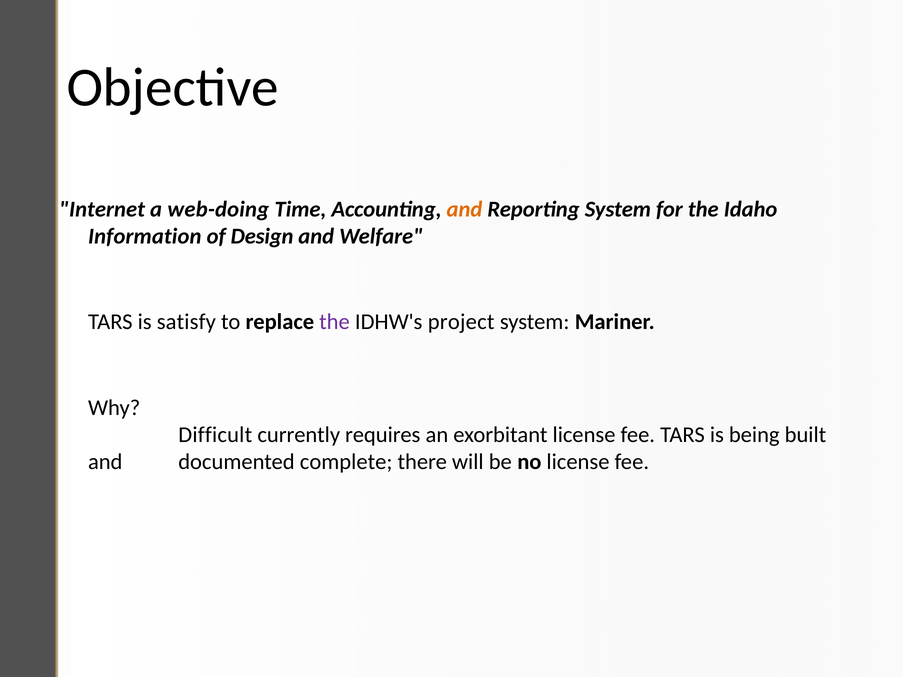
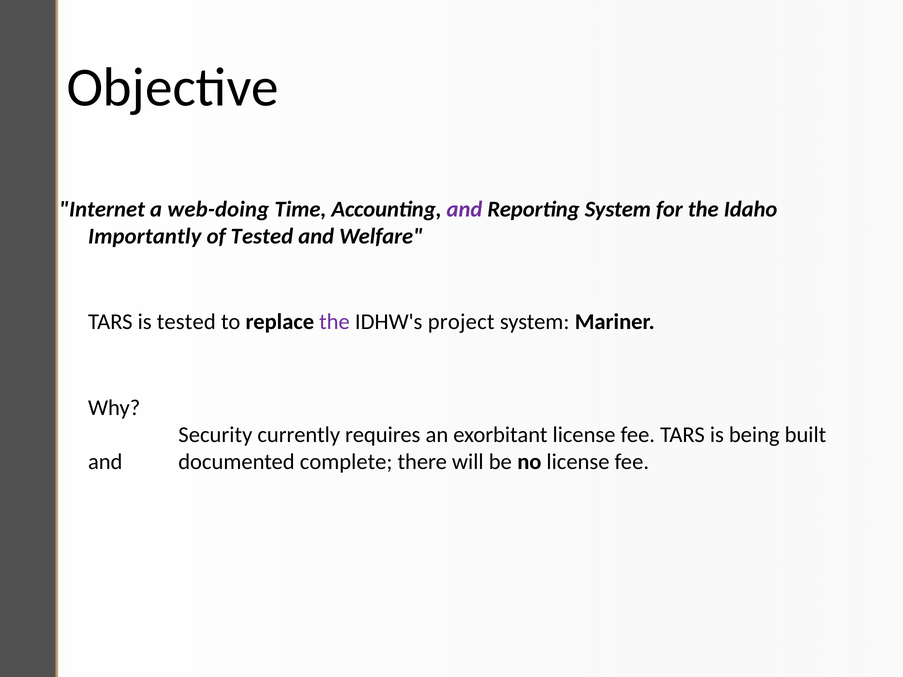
and at (464, 209) colour: orange -> purple
Information: Information -> Importantly
of Design: Design -> Tested
is satisfy: satisfy -> tested
Difficult: Difficult -> Security
